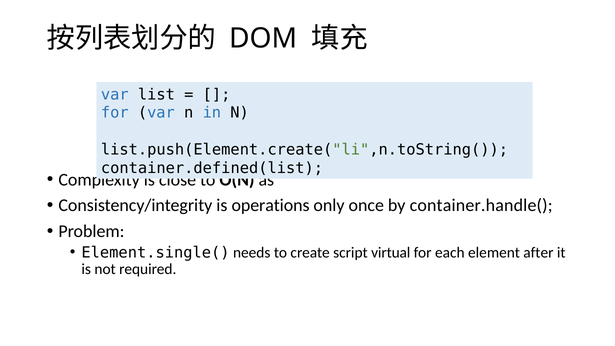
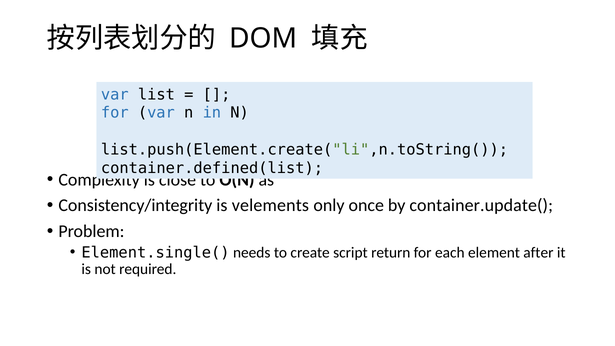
operations: operations -> velements
container.handle(: container.handle( -> container.update(
virtual: virtual -> return
